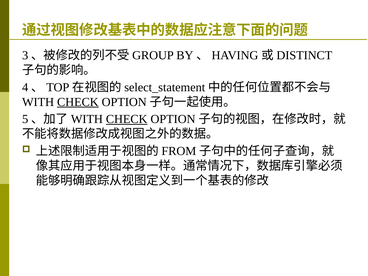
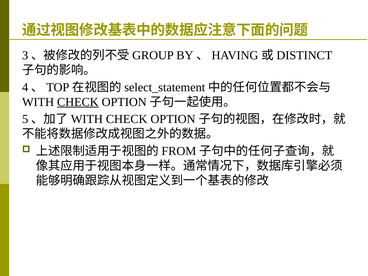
CHECK at (127, 119) underline: present -> none
